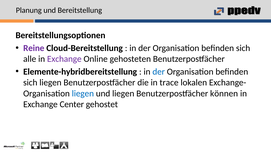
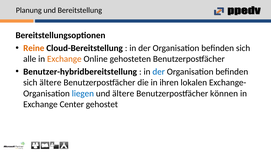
Reine colour: purple -> orange
Exchange at (64, 59) colour: purple -> orange
Elemente-hybridbereitstellung: Elemente-hybridbereitstellung -> Benutzer-hybridbereitstellung
sich liegen: liegen -> ältere
trace: trace -> ihren
und liegen: liegen -> ältere
